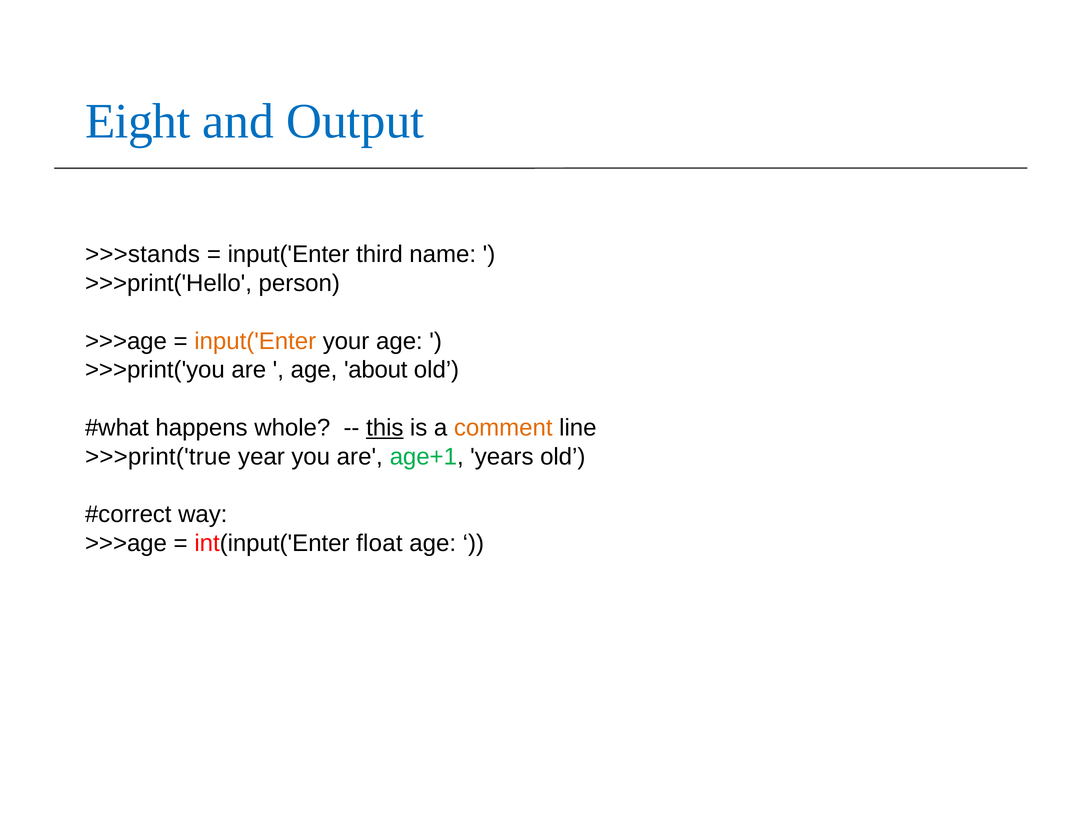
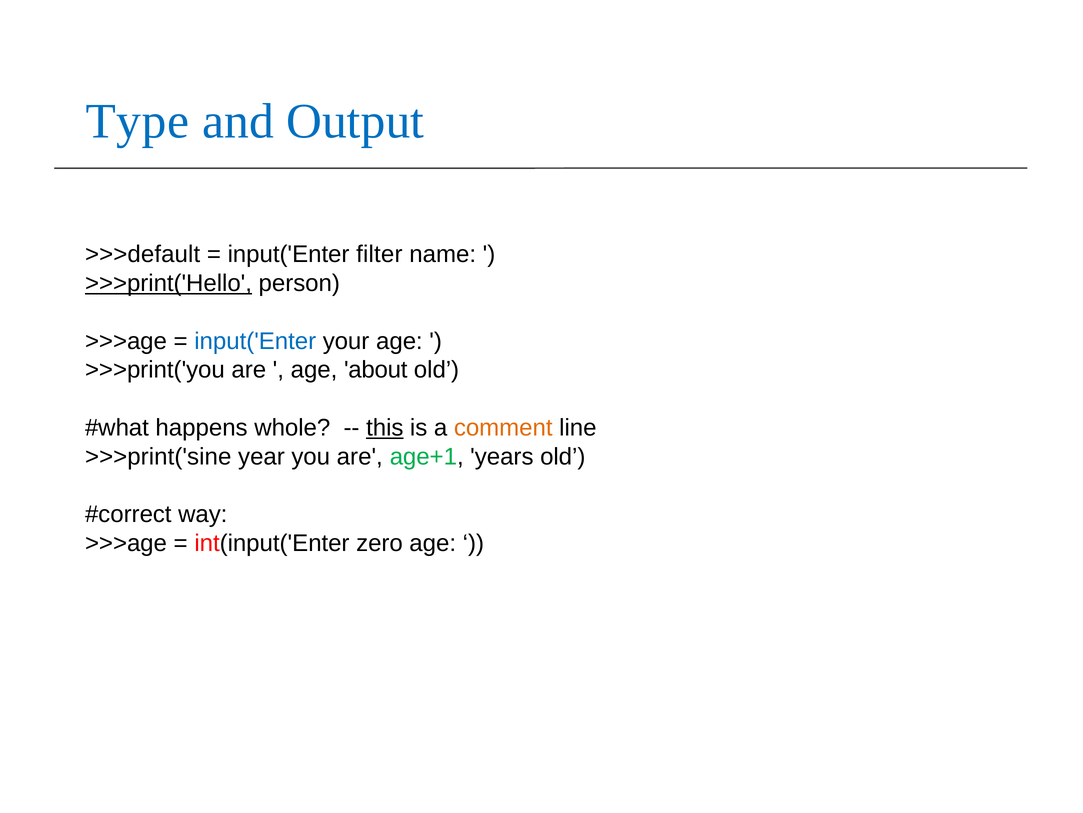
Eight: Eight -> Type
>>>stands: >>>stands -> >>>default
third: third -> filter
>>>print('Hello underline: none -> present
input('Enter at (255, 341) colour: orange -> blue
>>>print('true: >>>print('true -> >>>print('sine
float: float -> zero
